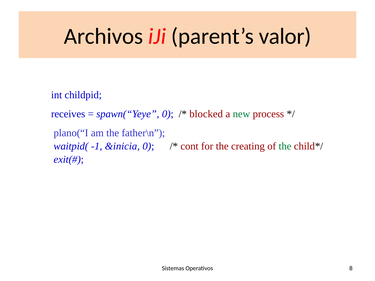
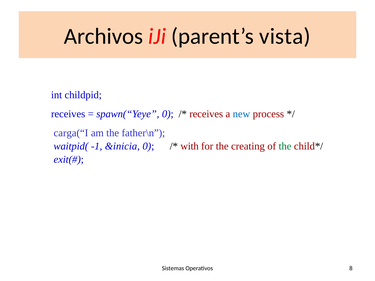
valor: valor -> vista
blocked at (206, 114): blocked -> receives
new colour: green -> blue
plano(“I: plano(“I -> carga(“I
cont: cont -> with
